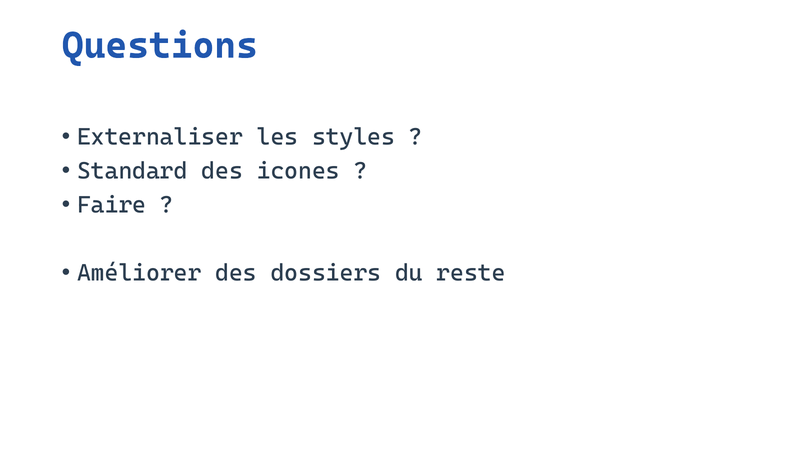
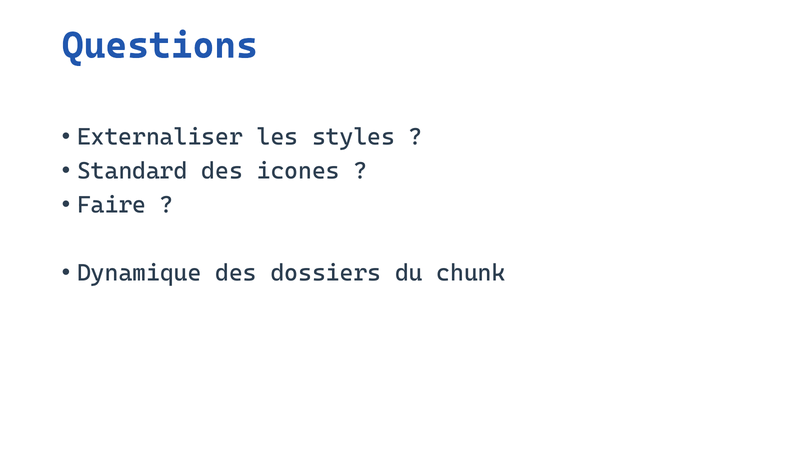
Améliorer: Améliorer -> Dynamique
reste: reste -> chunk
